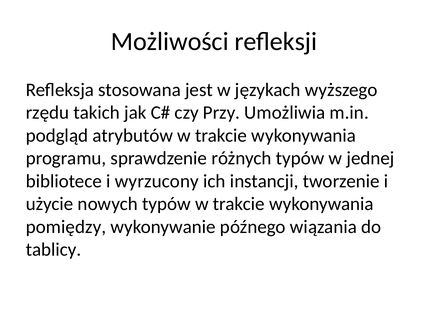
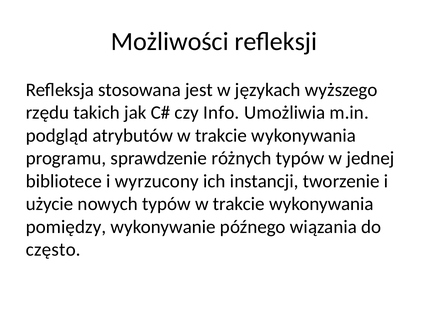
Przy: Przy -> Info
tablicy: tablicy -> często
